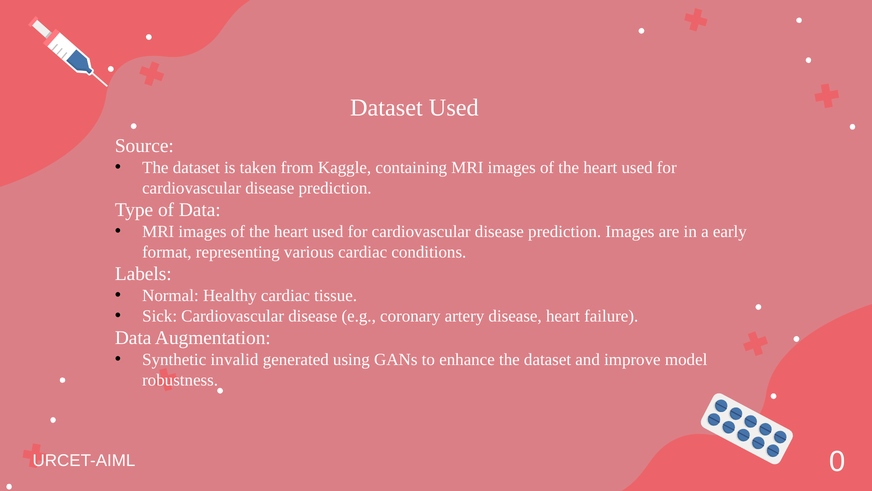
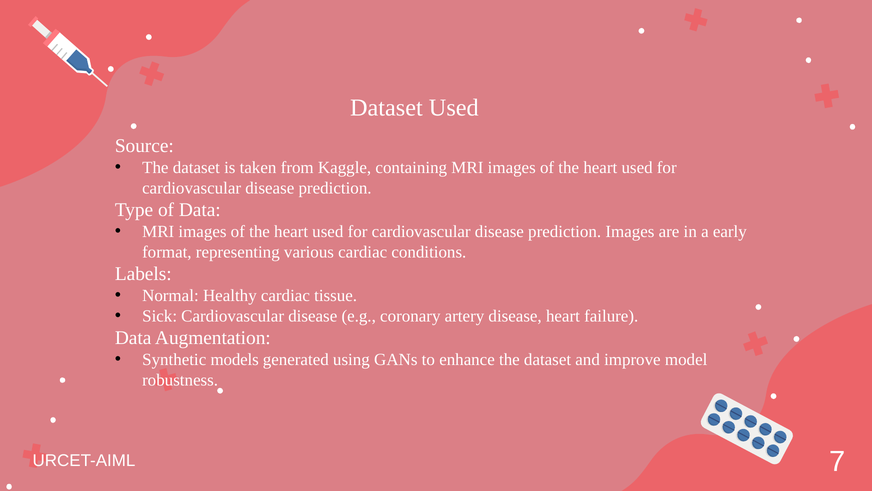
invalid: invalid -> models
0: 0 -> 7
